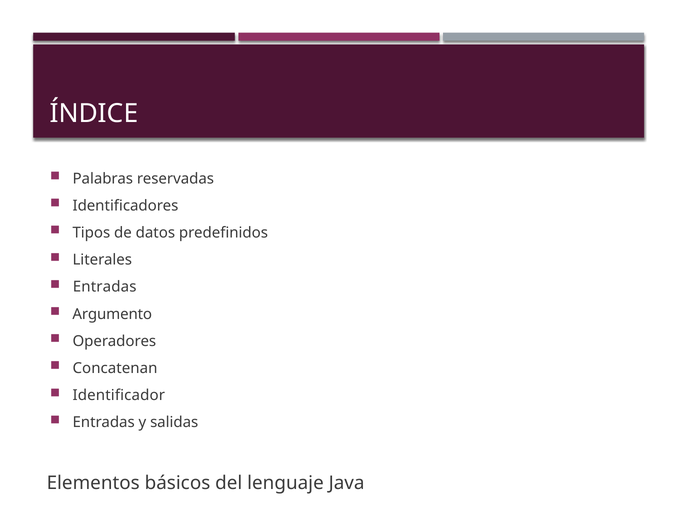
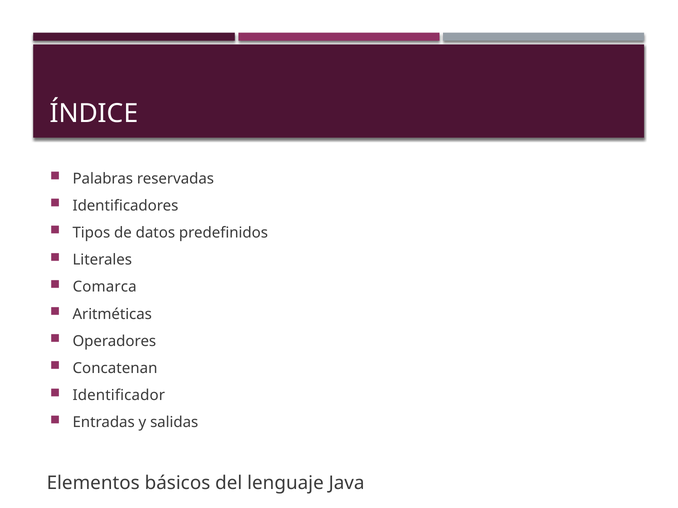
Entradas at (105, 287): Entradas -> Comarca
Argumento: Argumento -> Aritméticas
